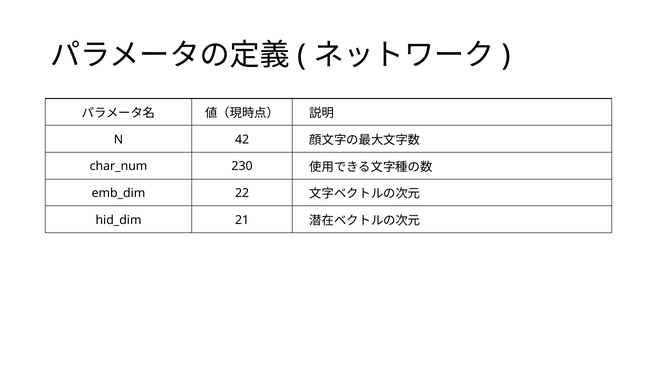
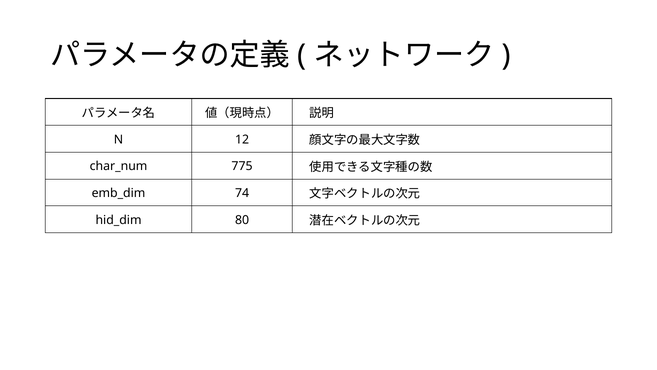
42: 42 -> 12
230: 230 -> 775
22: 22 -> 74
21: 21 -> 80
